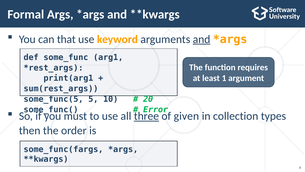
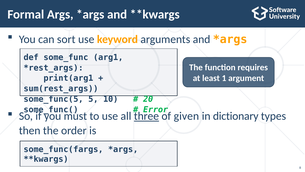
that: that -> sort
and at (202, 39) underline: present -> none
collection: collection -> dictionary
